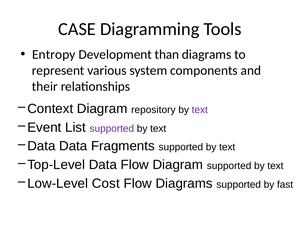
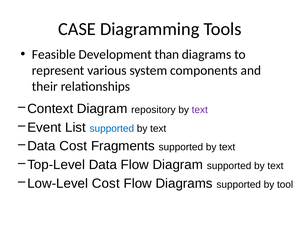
Entropy: Entropy -> Feasible
supported at (112, 129) colour: purple -> blue
Data Data: Data -> Cost
fast: fast -> tool
